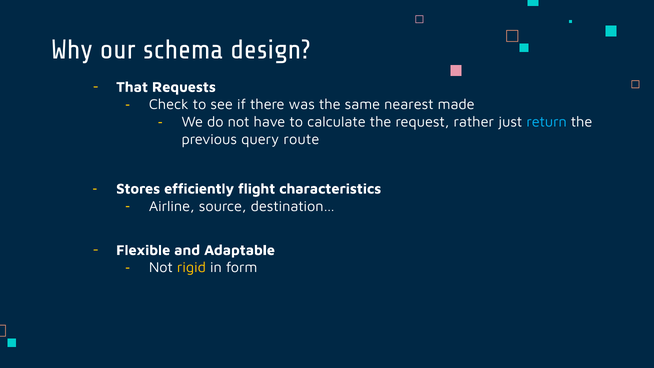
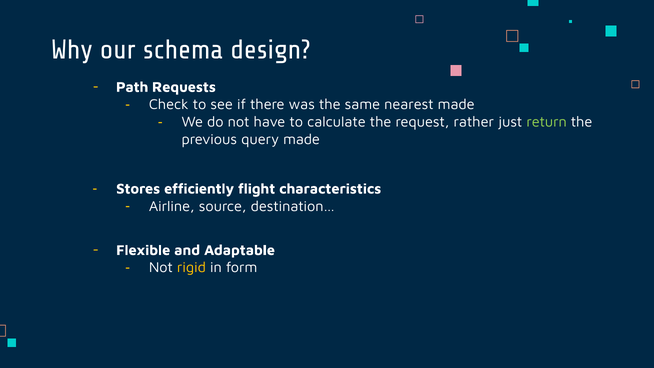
That: That -> Path
return colour: light blue -> light green
query route: route -> made
